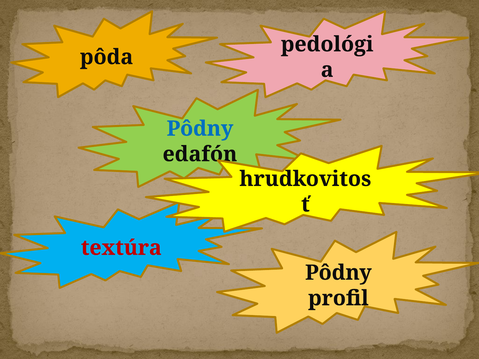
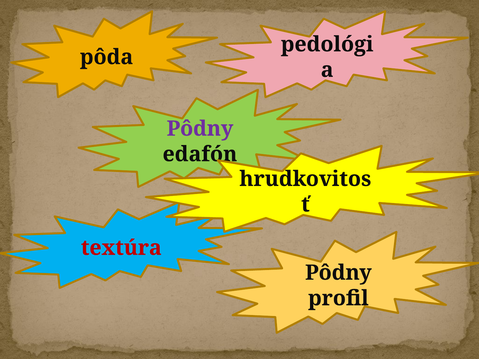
Pôdny at (200, 129) colour: blue -> purple
